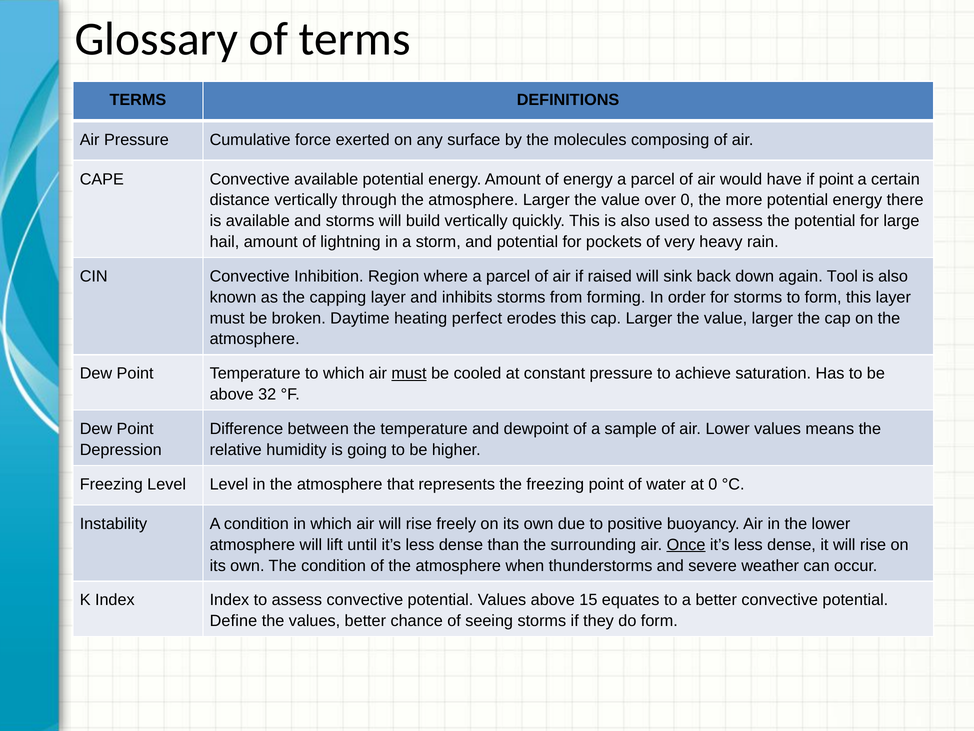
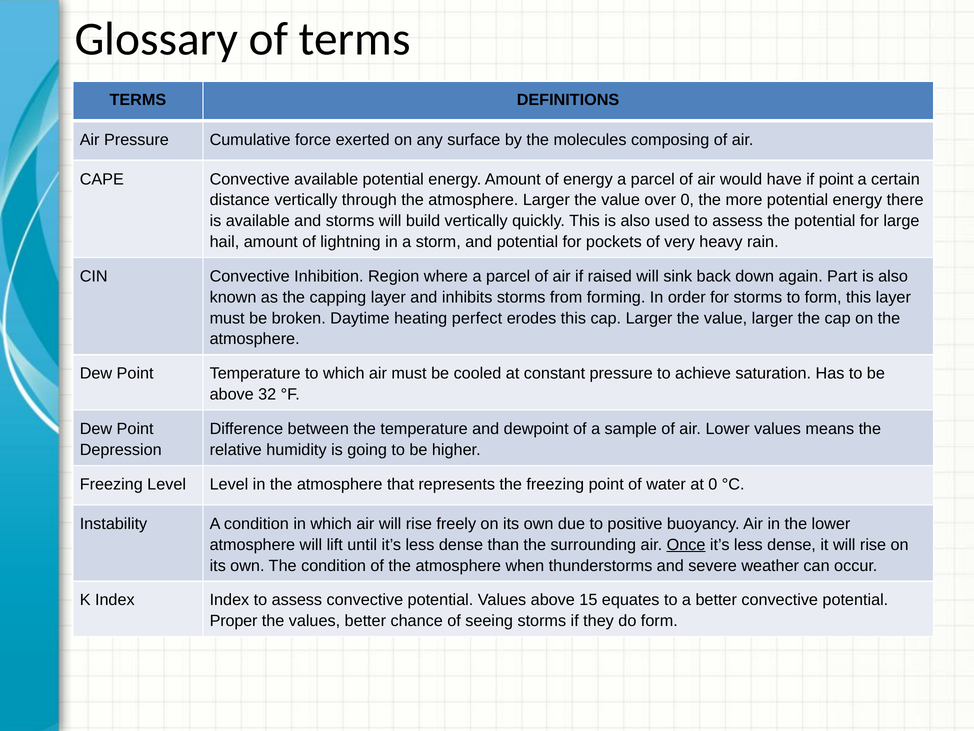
Tool: Tool -> Part
must at (409, 373) underline: present -> none
Define: Define -> Proper
